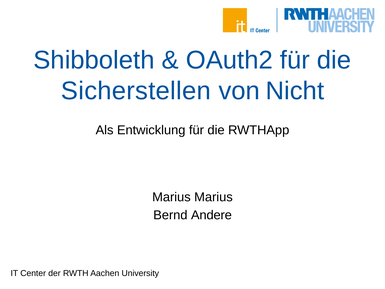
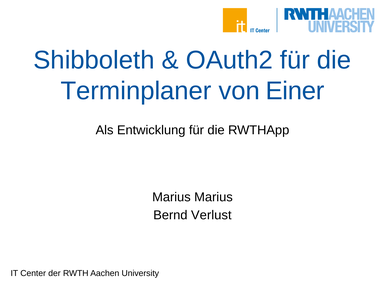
Sicherstellen: Sicherstellen -> Terminplaner
Nicht: Nicht -> Einer
Andere: Andere -> Verlust
